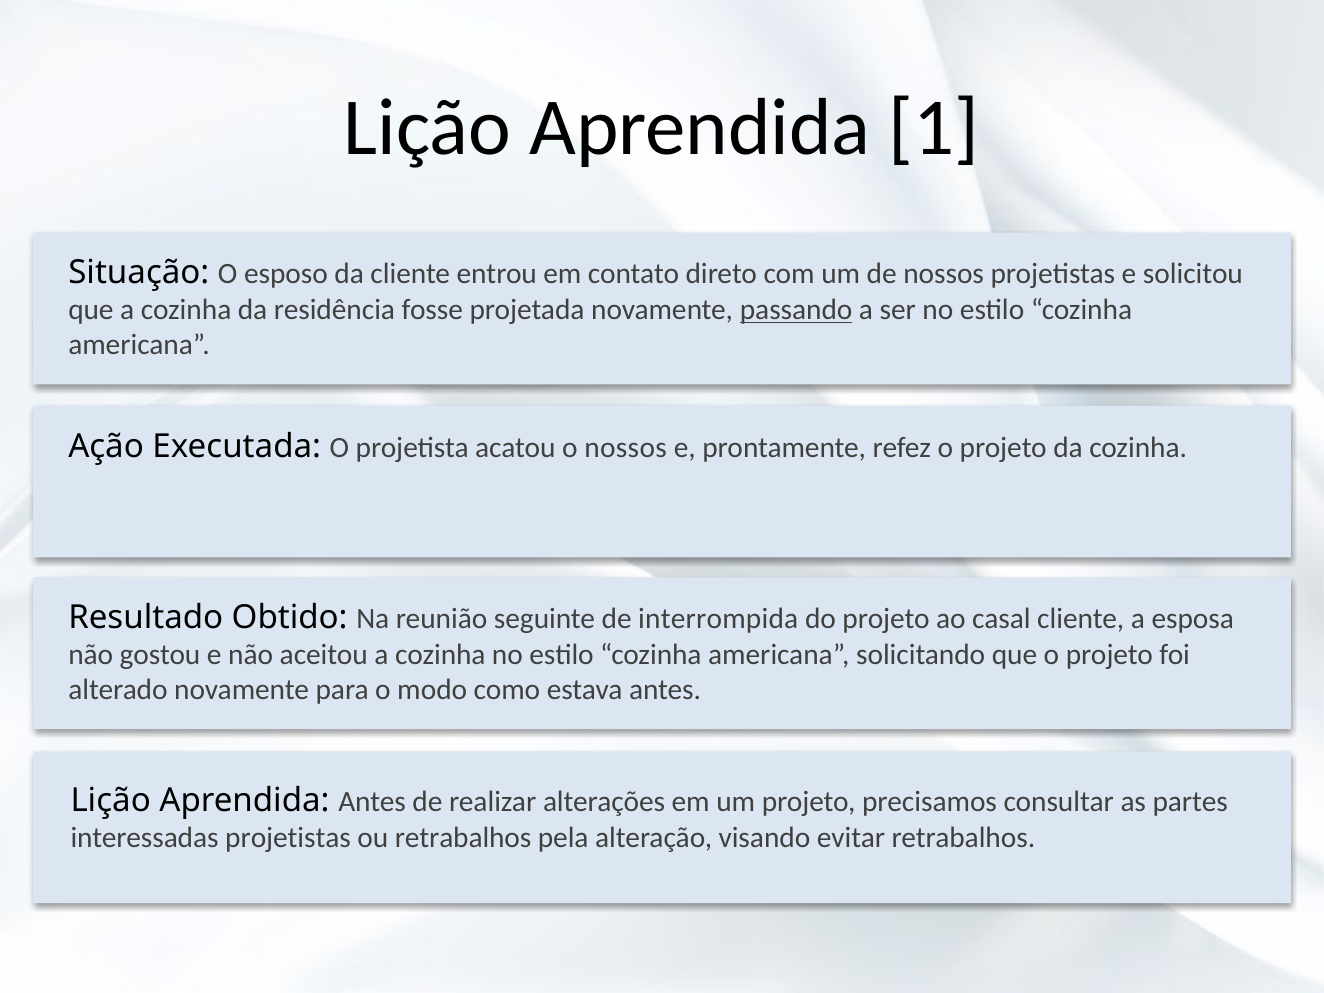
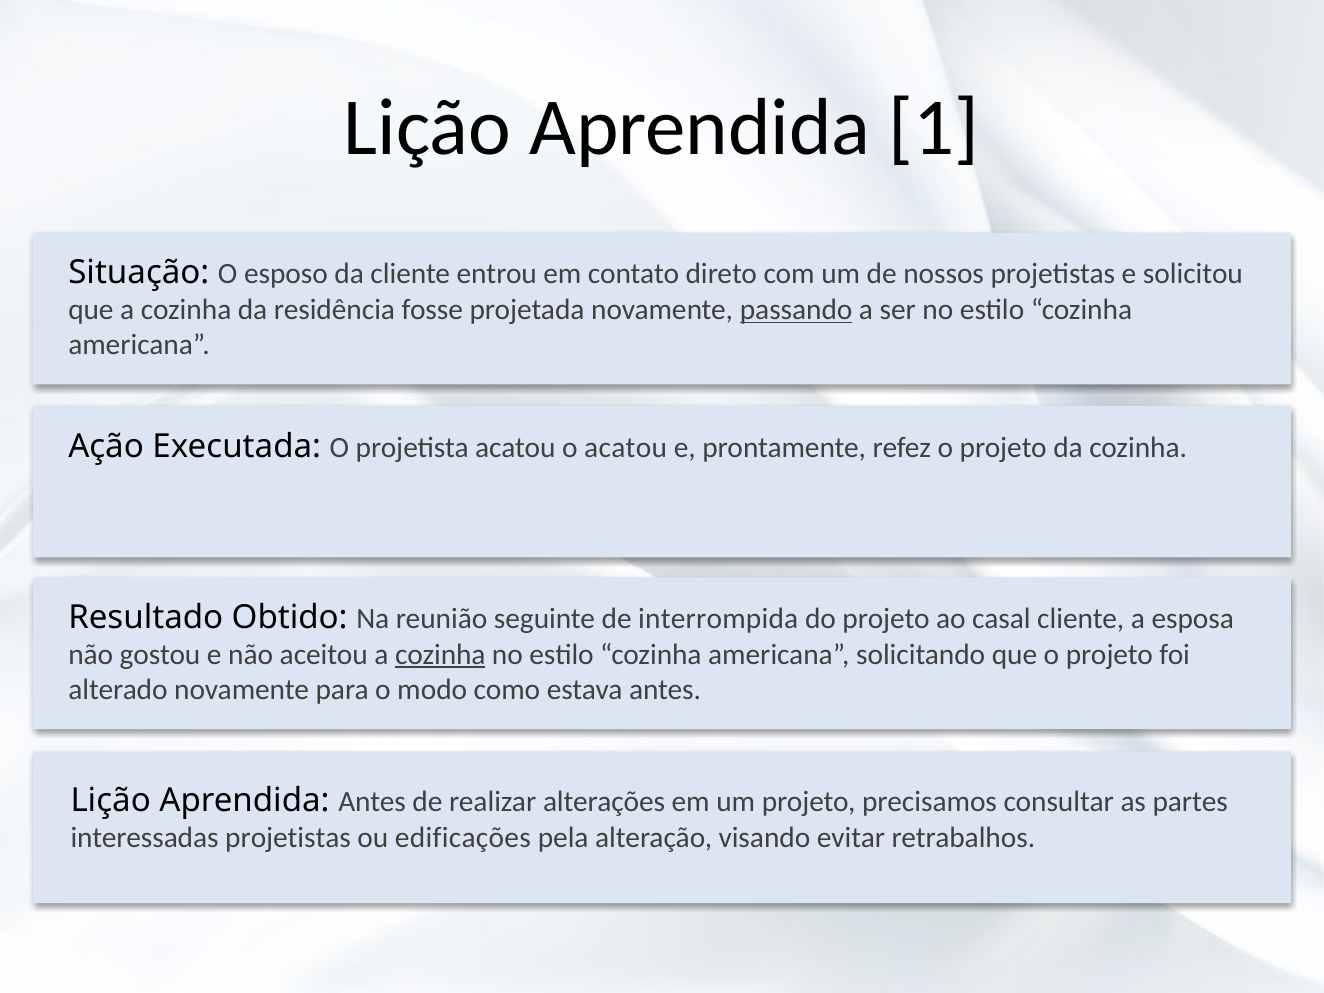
o nossos: nossos -> acatou
cozinha at (440, 655) underline: none -> present
ou retrabalhos: retrabalhos -> edificações
